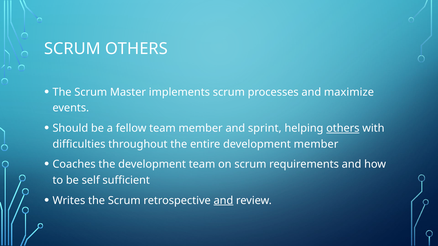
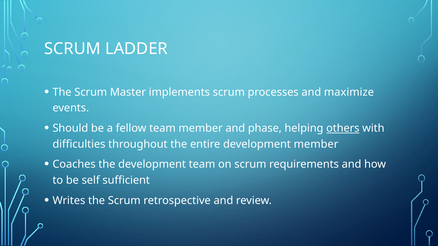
SCRUM OTHERS: OTHERS -> LADDER
sprint: sprint -> phase
and at (223, 201) underline: present -> none
